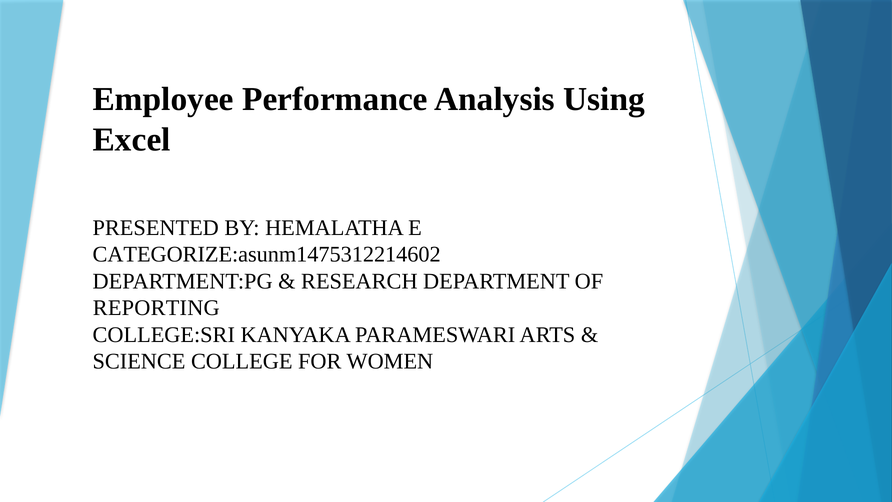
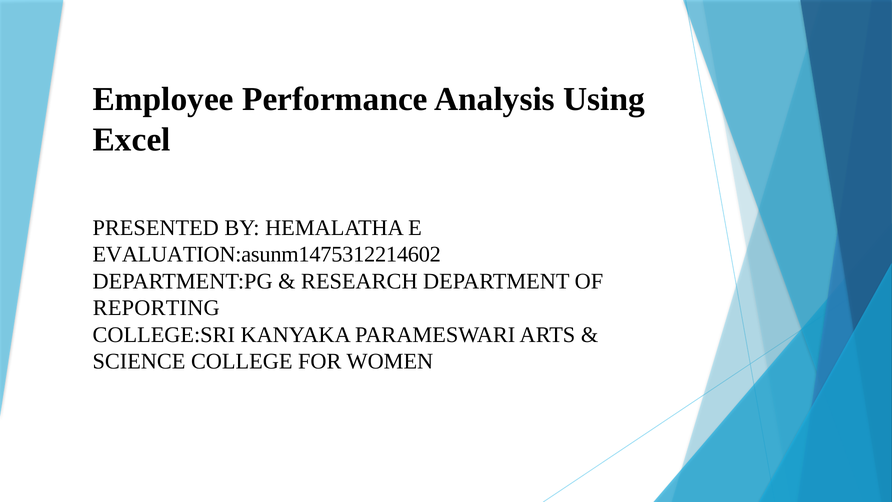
CATEGORIZE:asunm1475312214602: CATEGORIZE:asunm1475312214602 -> EVALUATION:asunm1475312214602
